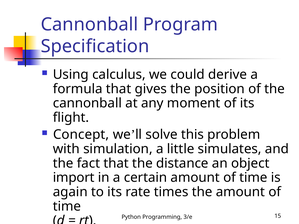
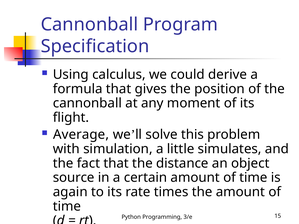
Concept: Concept -> Average
import: import -> source
